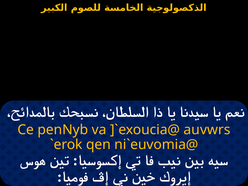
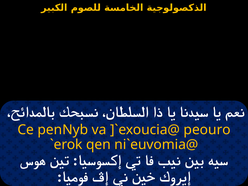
auvwrs: auvwrs -> peouro
